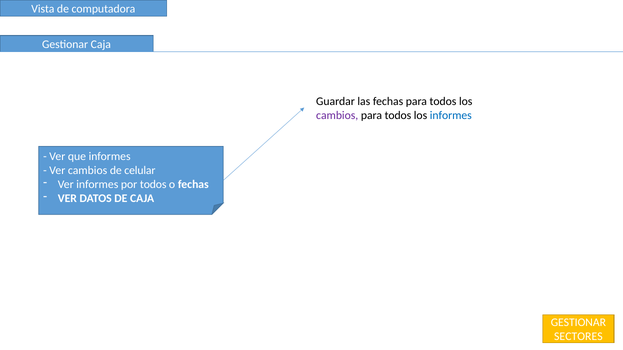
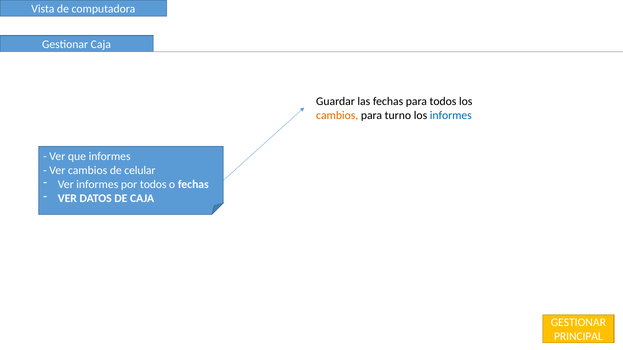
cambios at (337, 115) colour: purple -> orange
todos at (398, 115): todos -> turno
SECTORES: SECTORES -> PRINCIPAL
